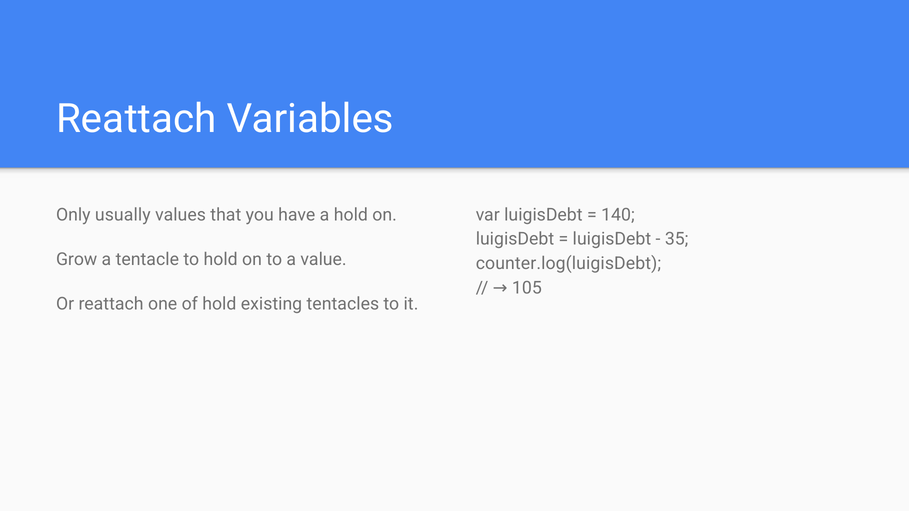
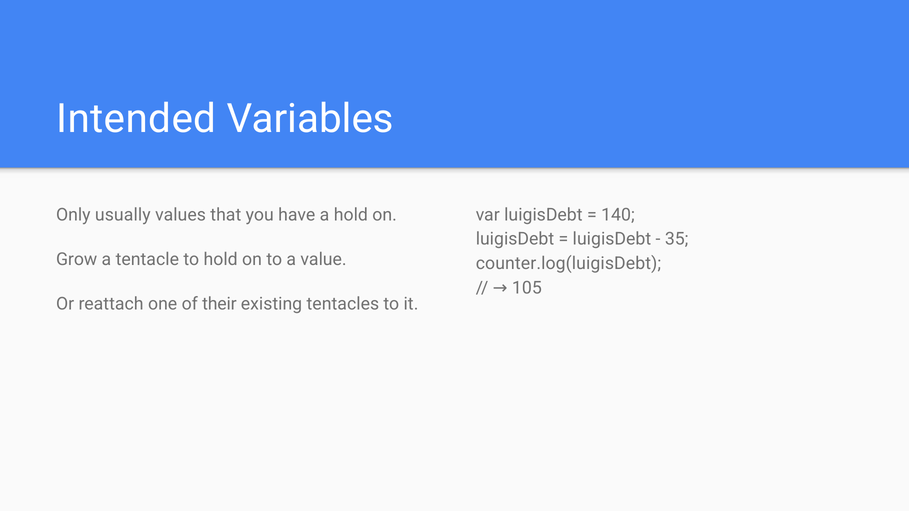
Reattach at (136, 119): Reattach -> Intended
of hold: hold -> their
